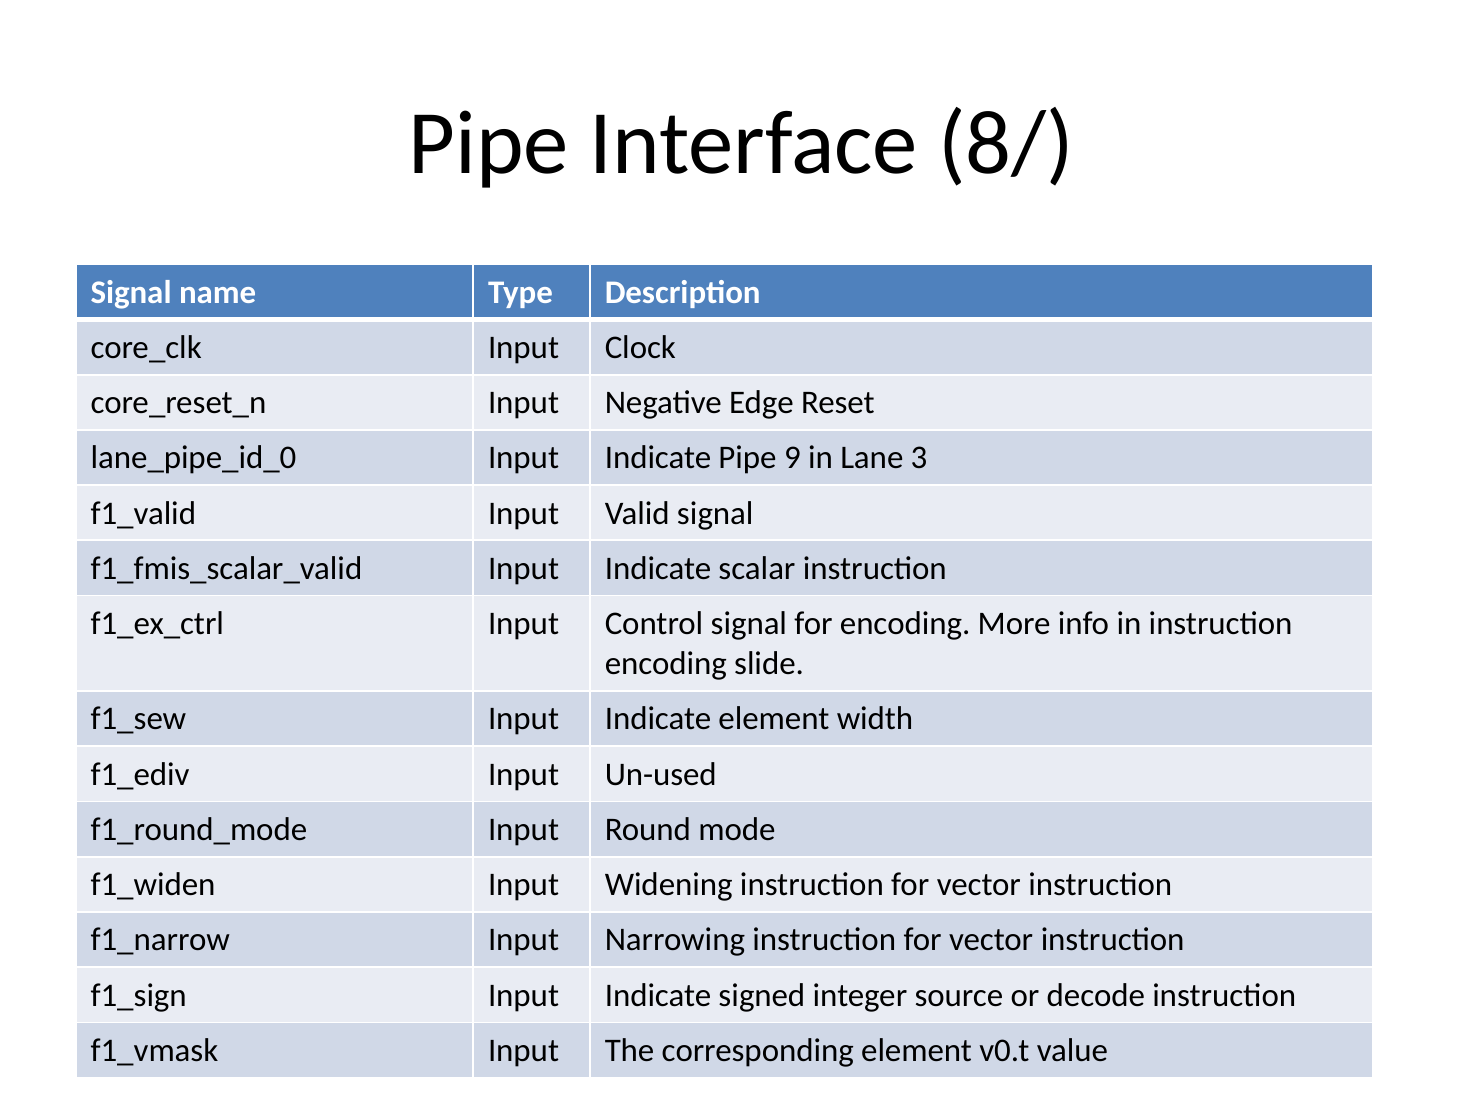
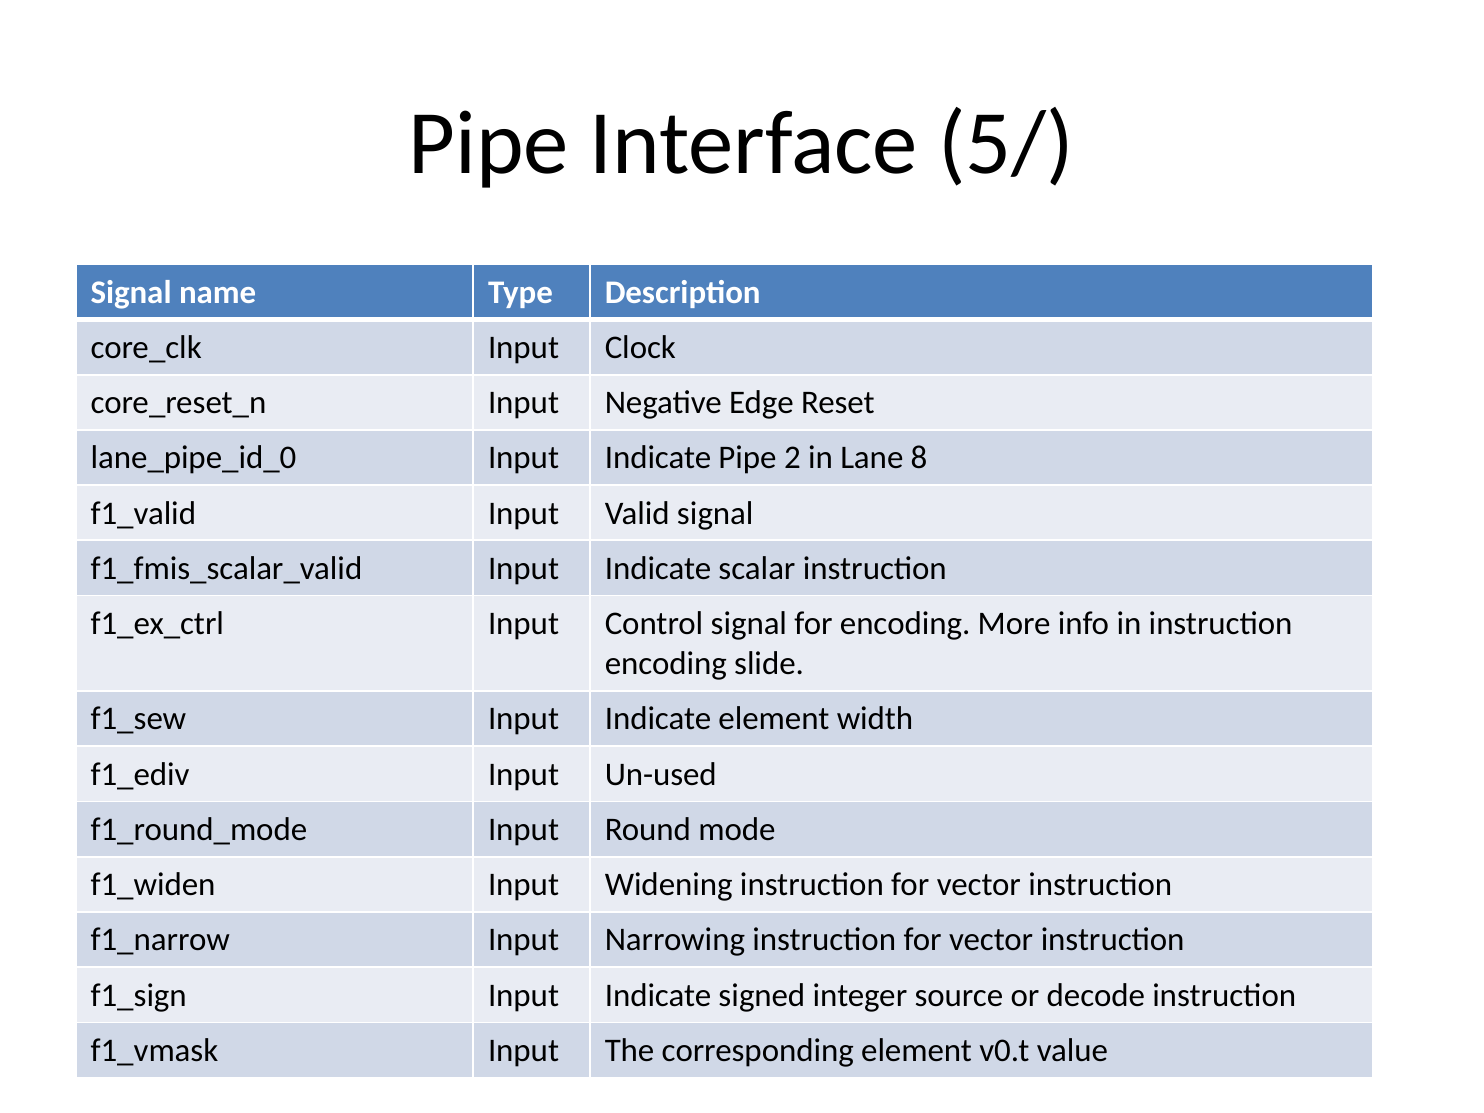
8/: 8/ -> 5/
9: 9 -> 2
3: 3 -> 8
